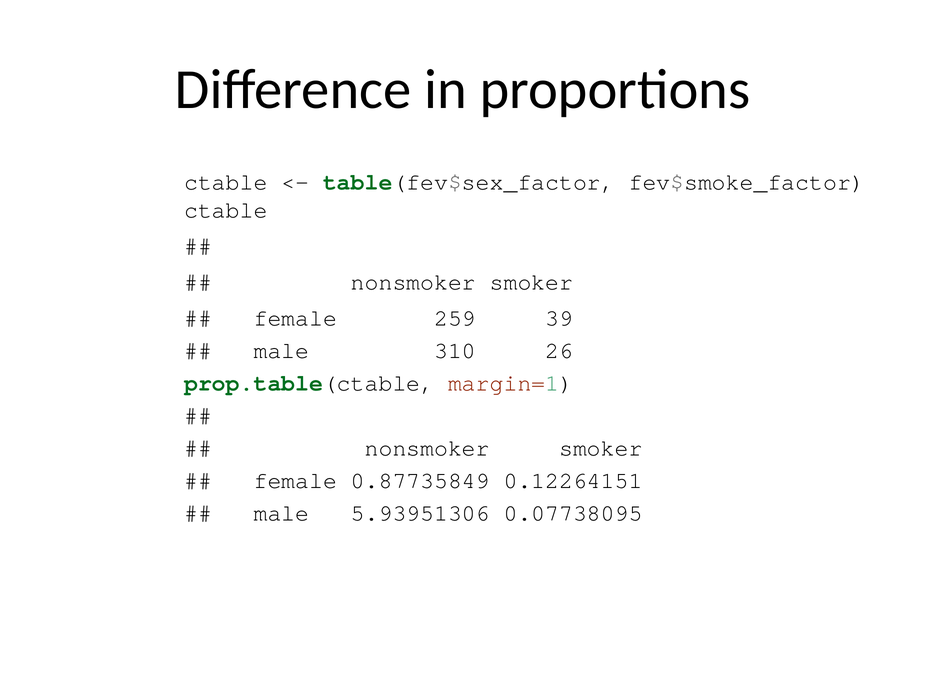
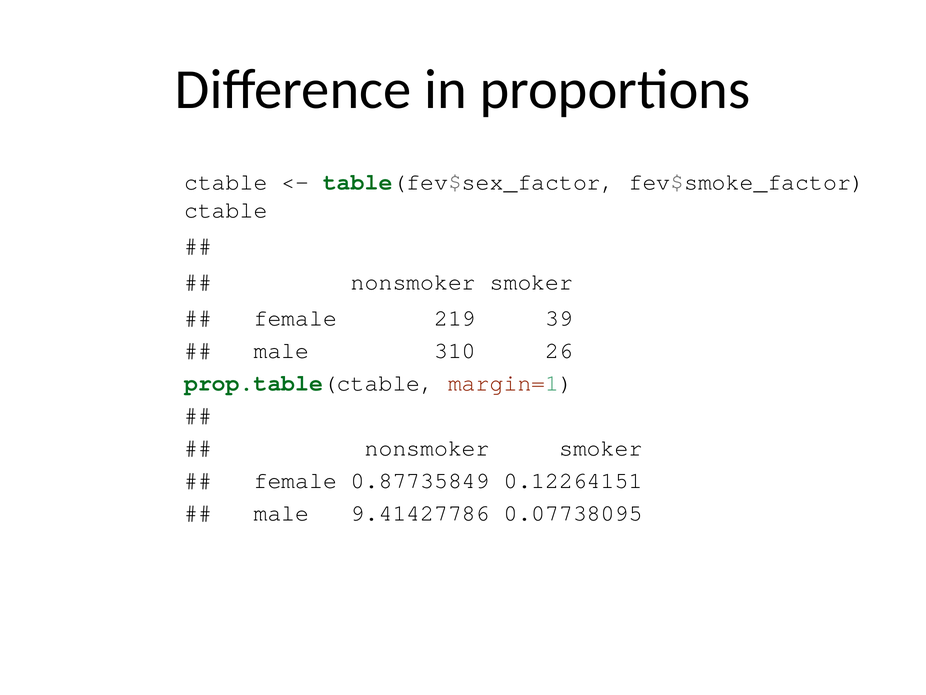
259: 259 -> 219
5.93951306: 5.93951306 -> 9.41427786
